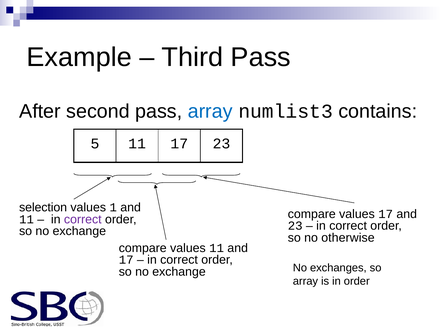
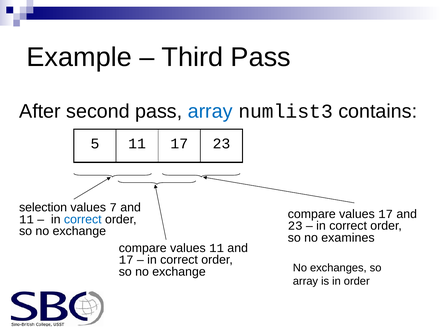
1: 1 -> 7
correct at (83, 219) colour: purple -> blue
otherwise: otherwise -> examines
